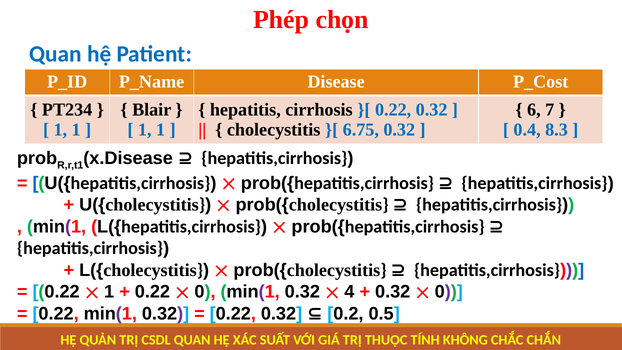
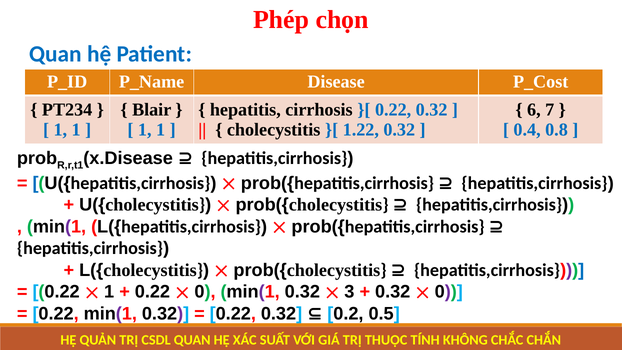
6.75: 6.75 -> 1.22
8.3: 8.3 -> 0.8
4: 4 -> 3
